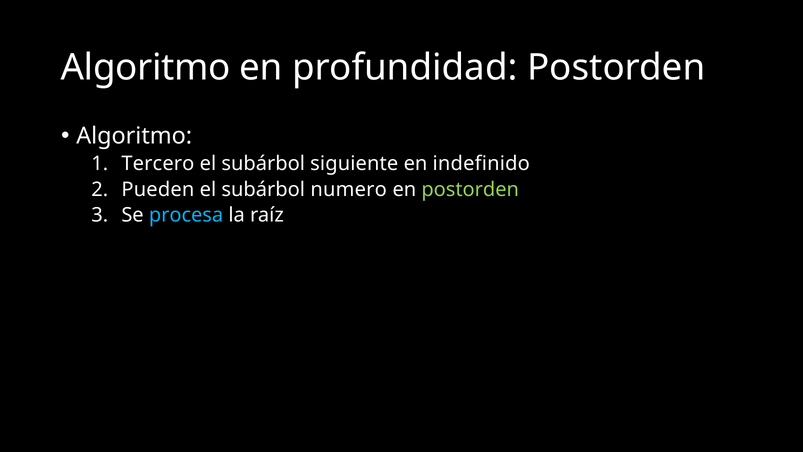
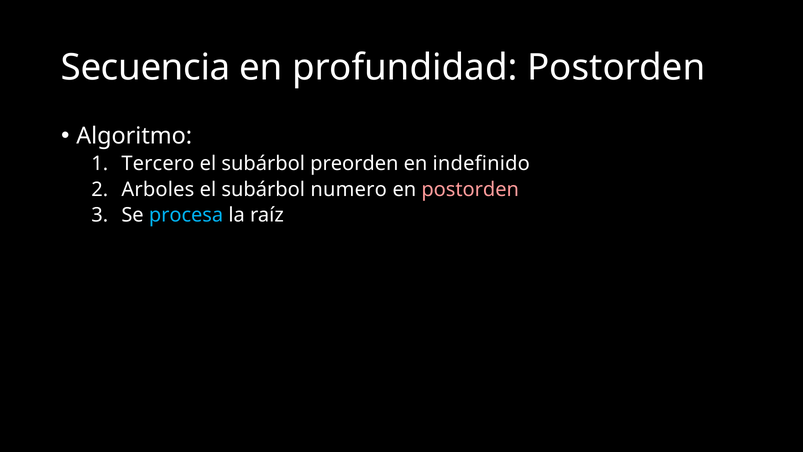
Algoritmo at (146, 67): Algoritmo -> Secuencia
siguiente: siguiente -> preorden
Pueden: Pueden -> Arboles
postorden at (470, 189) colour: light green -> pink
